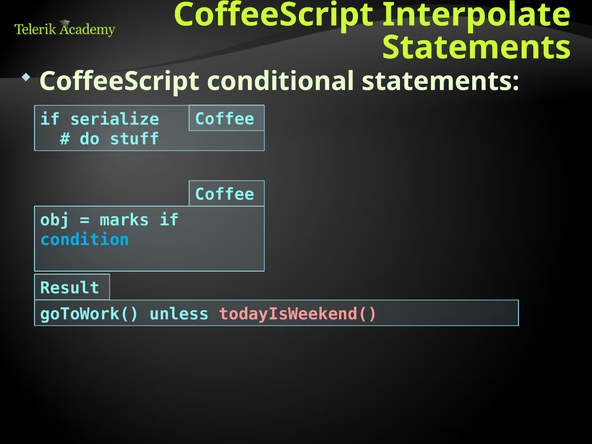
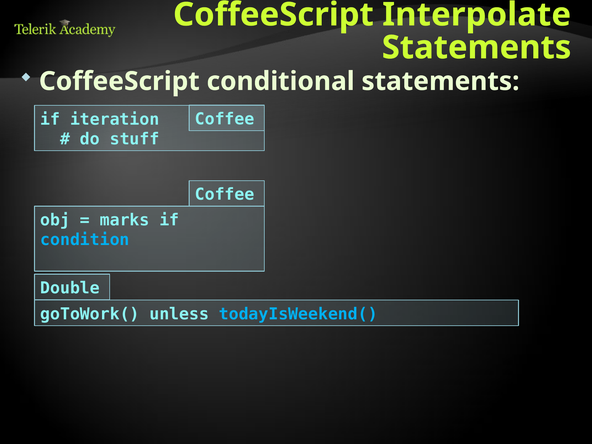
serialize: serialize -> iteration
Result: Result -> Double
todayIsWeekend( colour: pink -> light blue
